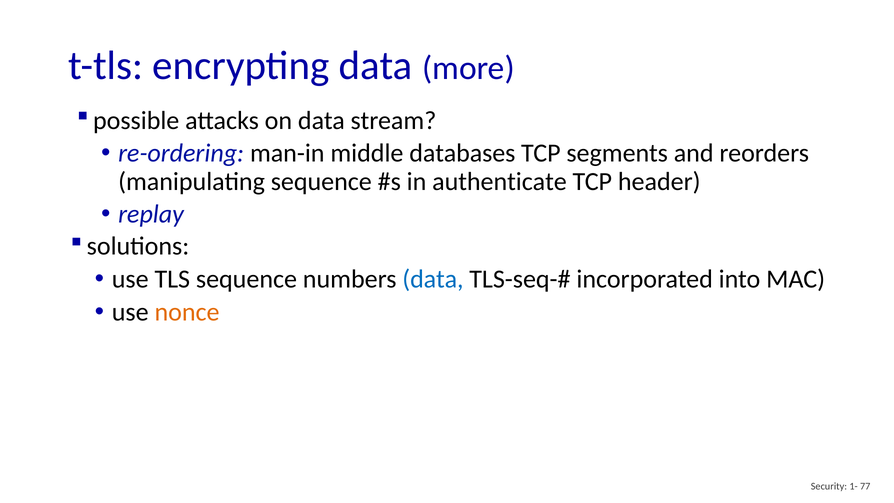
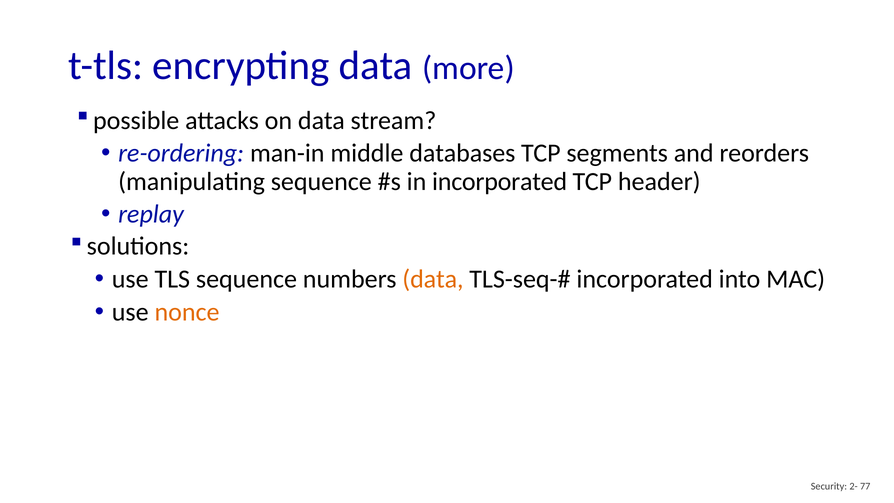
in authenticate: authenticate -> incorporated
data at (433, 279) colour: blue -> orange
1-: 1- -> 2-
